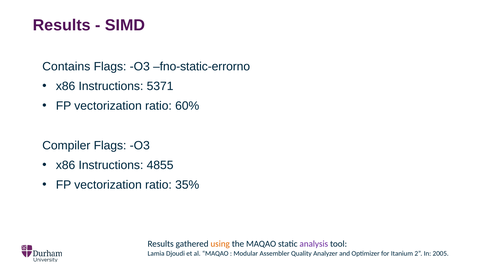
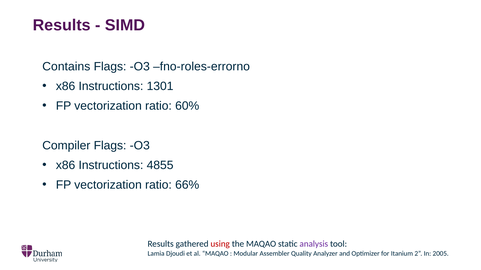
fno-static-errorno: fno-static-errorno -> fno-roles-errorno
5371: 5371 -> 1301
35%: 35% -> 66%
using colour: orange -> red
